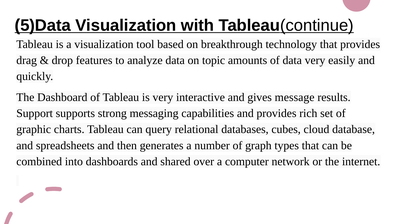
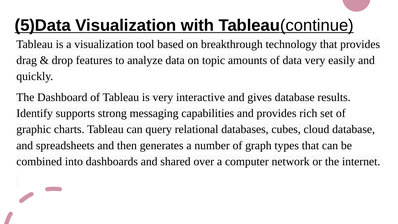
gives message: message -> database
Support: Support -> Identify
